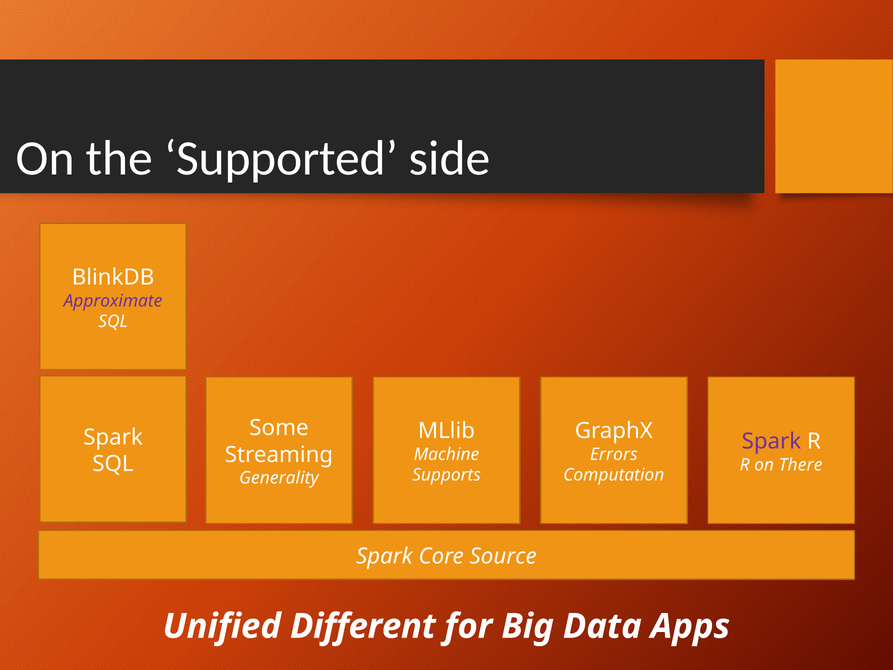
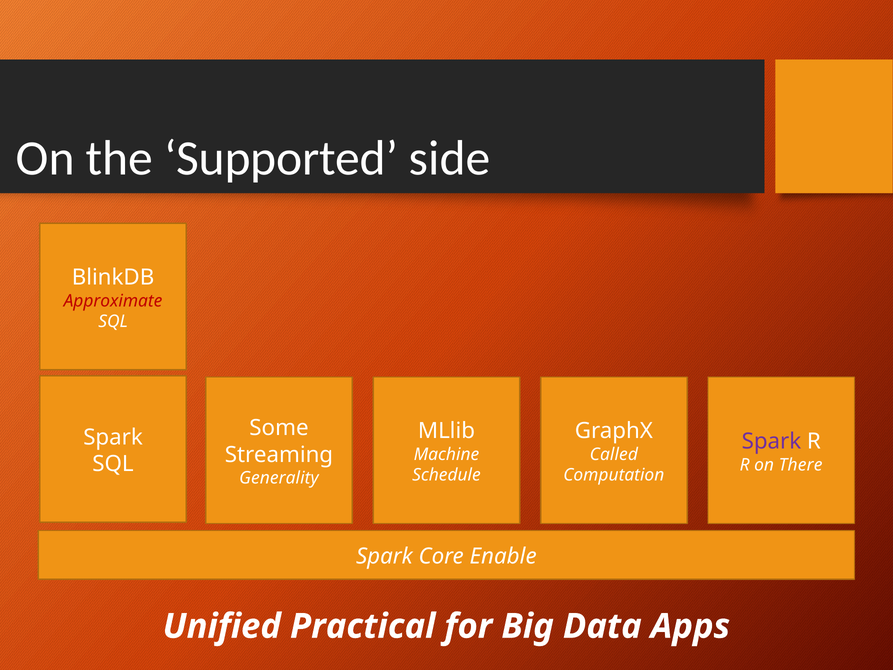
Approximate colour: purple -> red
Errors: Errors -> Called
Supports: Supports -> Schedule
Source: Source -> Enable
Different: Different -> Practical
